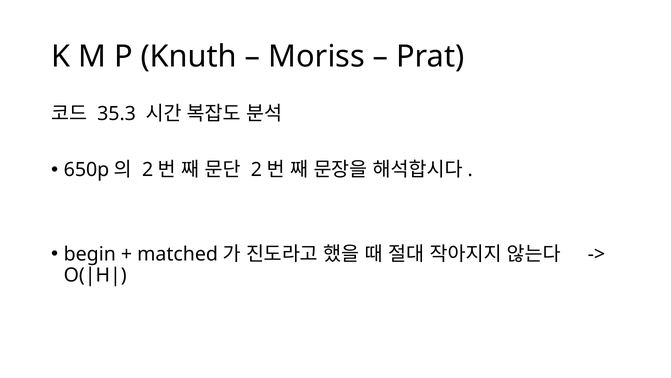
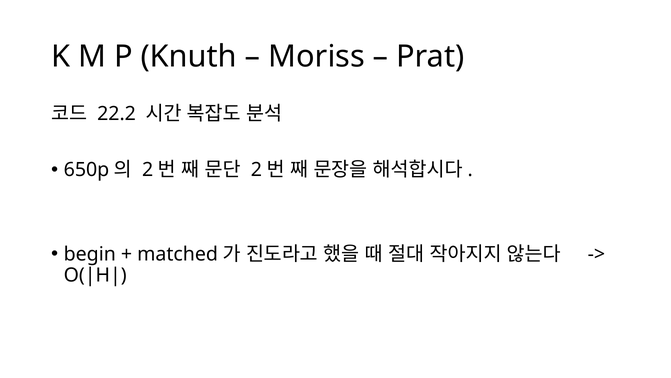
35.3: 35.3 -> 22.2
